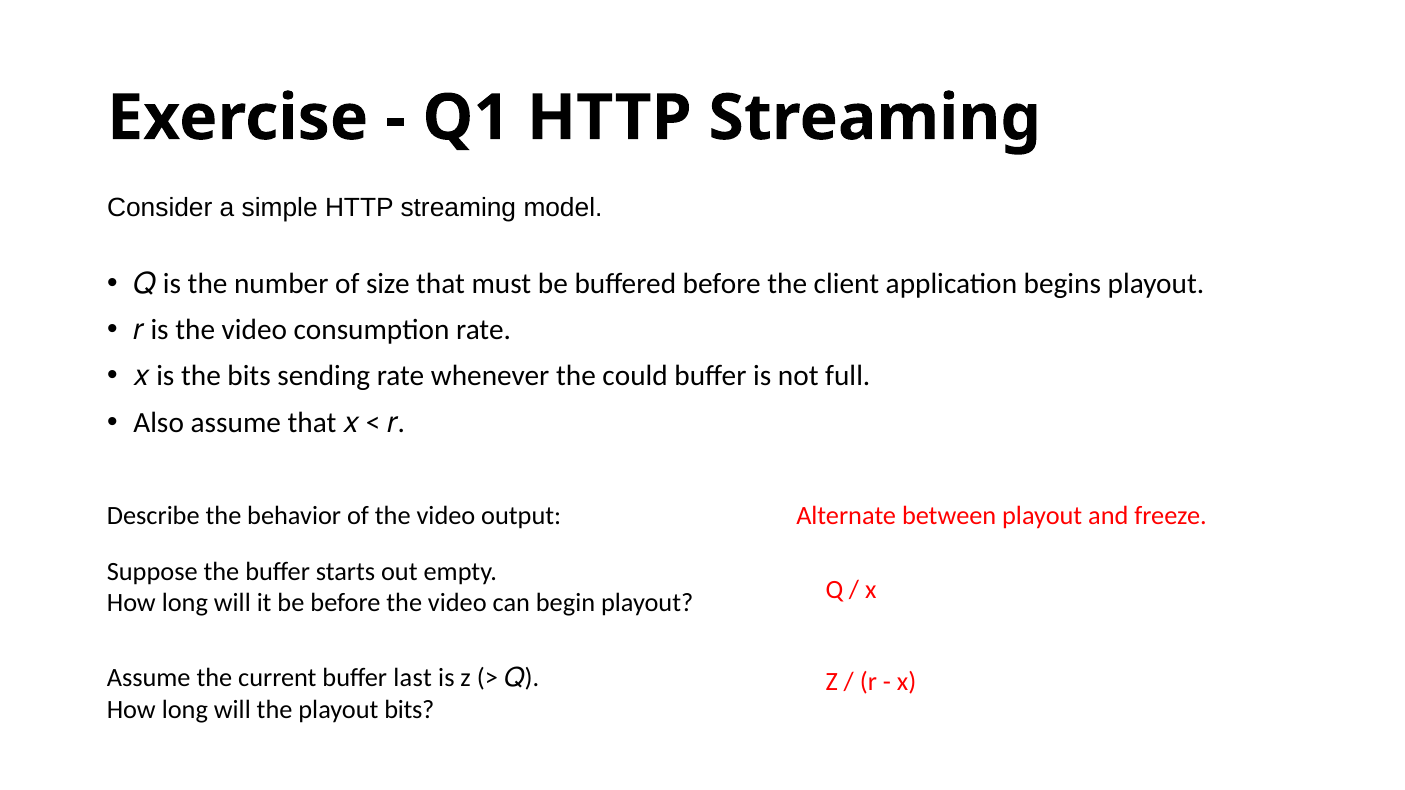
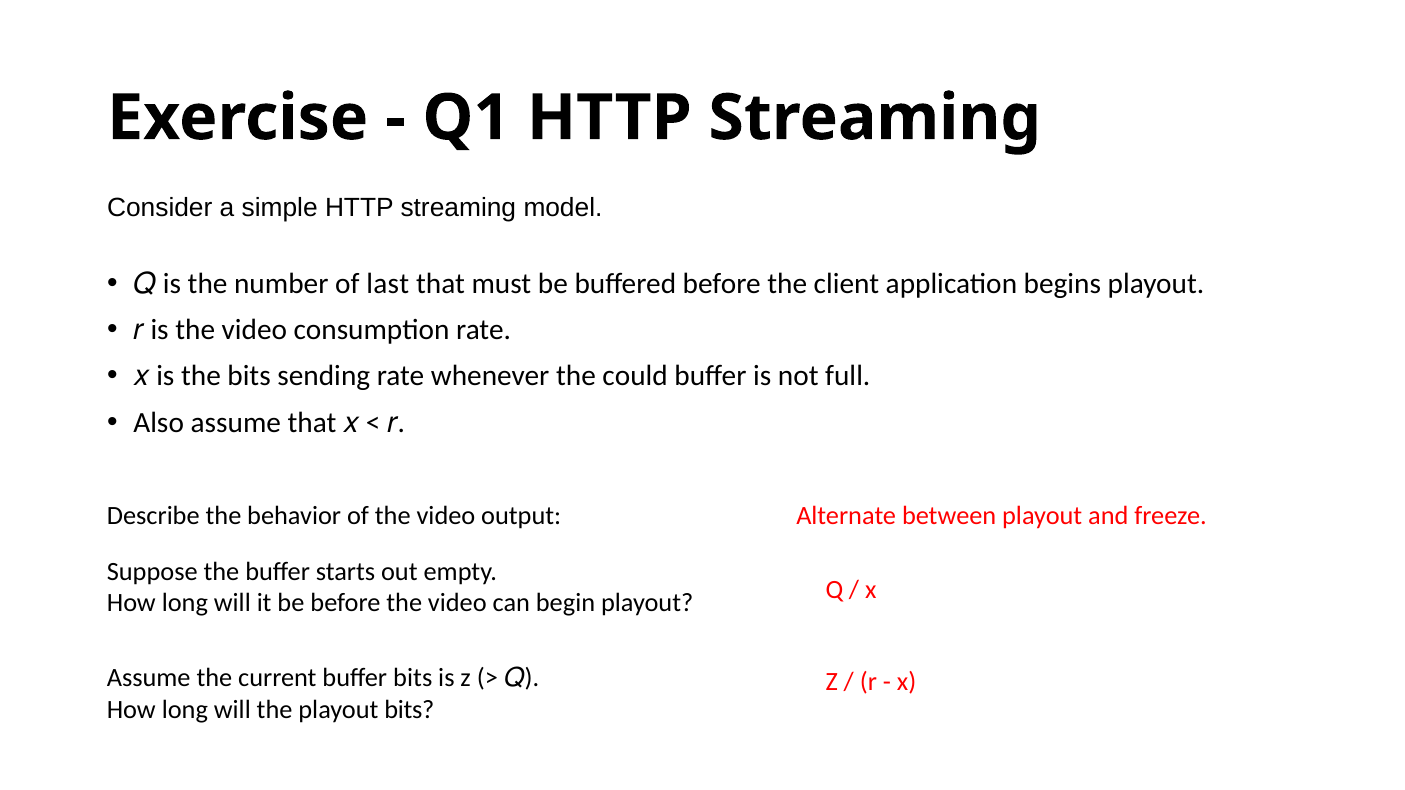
size: size -> last
buffer last: last -> bits
